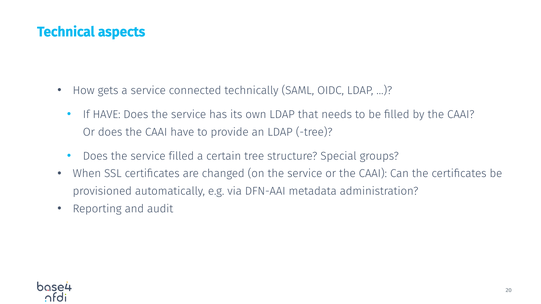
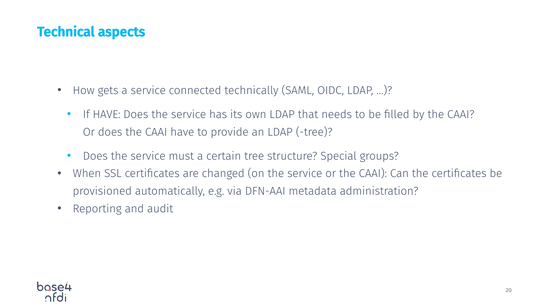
service filled: filled -> must
